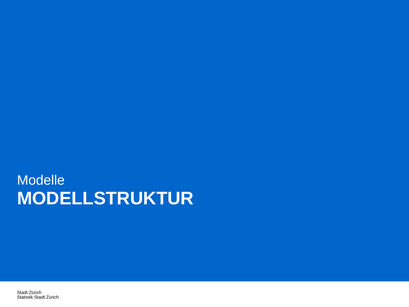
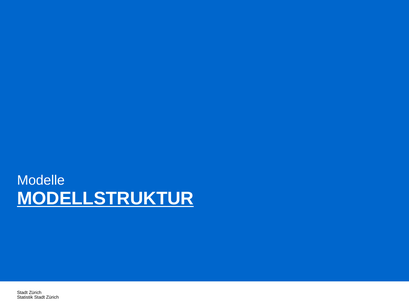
MODELLSTRUKTUR underline: none -> present
